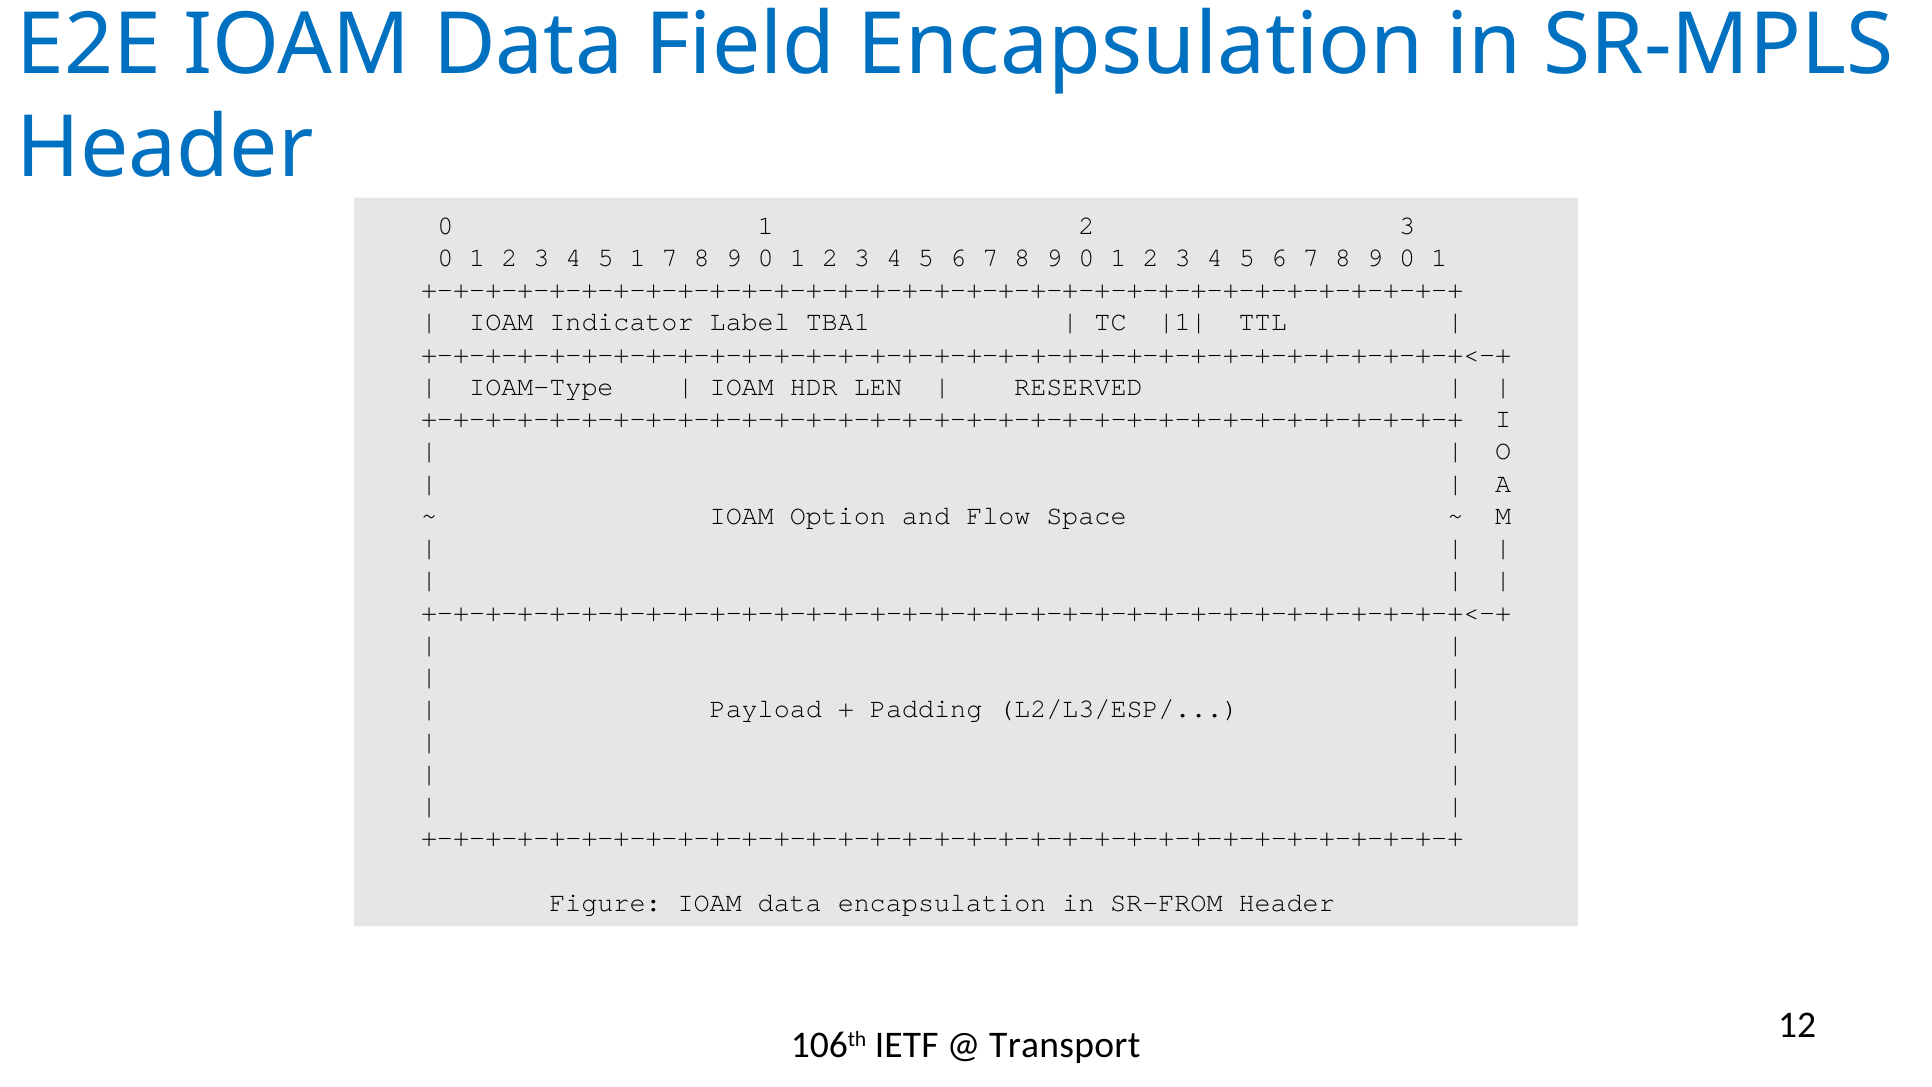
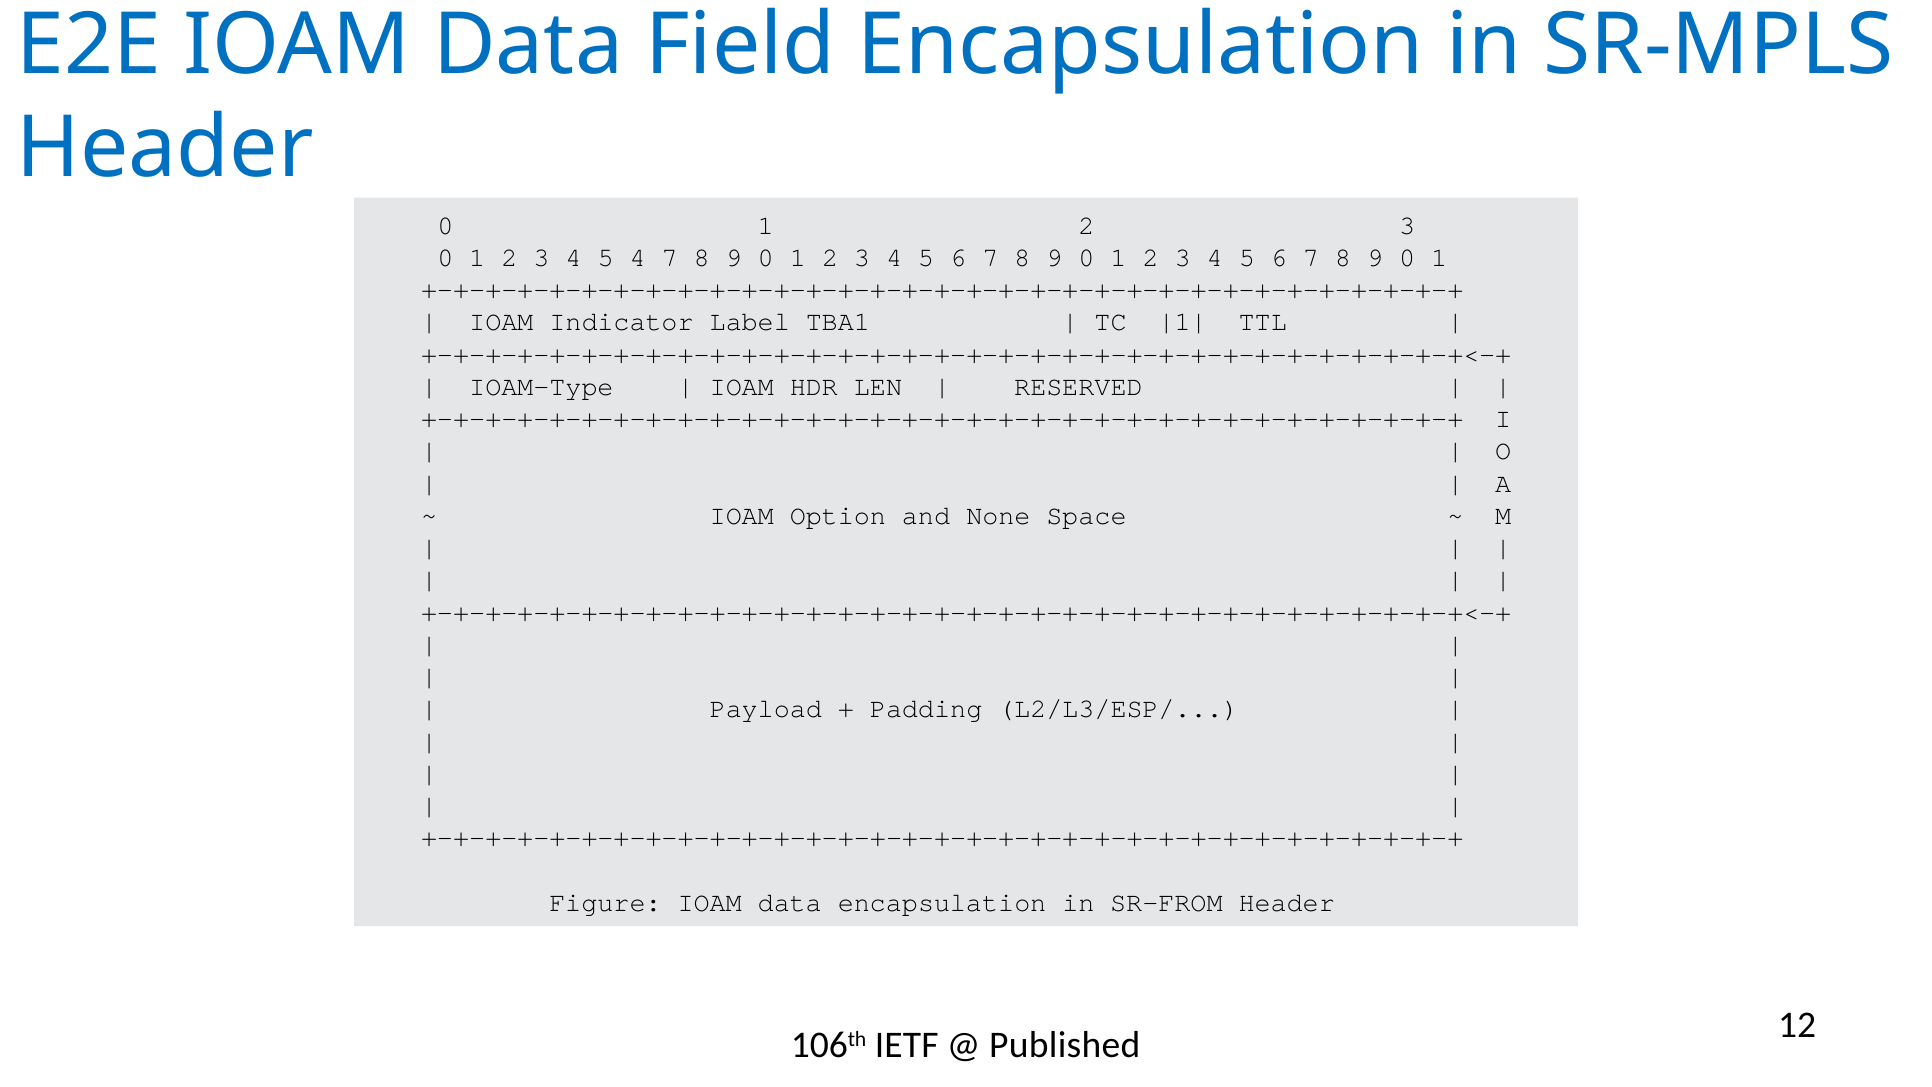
5 1: 1 -> 4
Flow: Flow -> None
Transport: Transport -> Published
